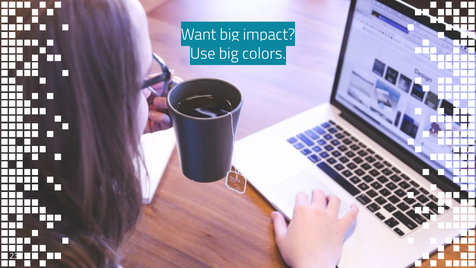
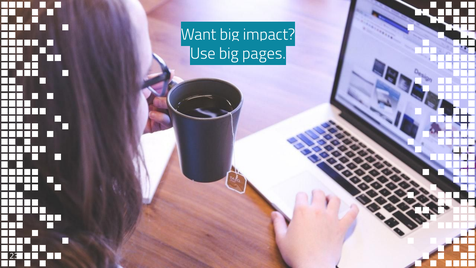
colors: colors -> pages
